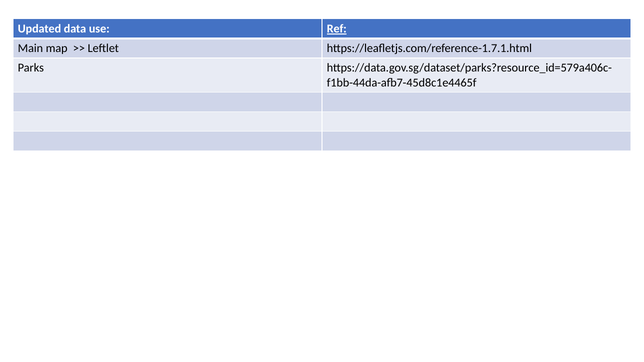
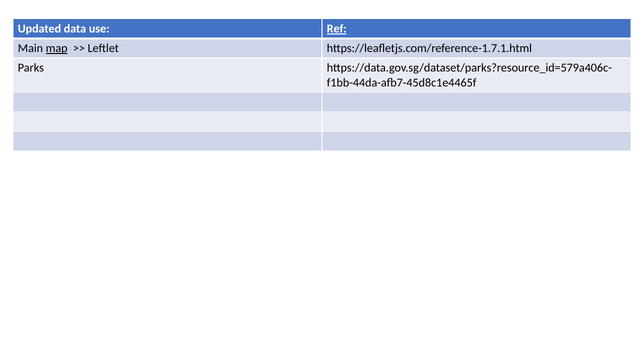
map underline: none -> present
